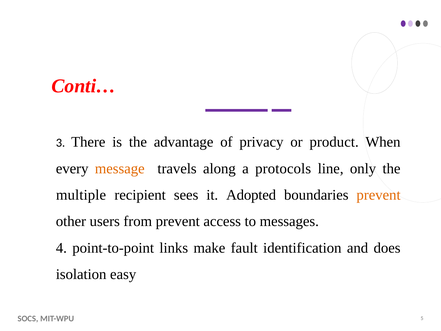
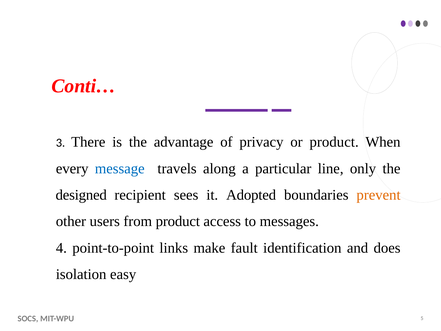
message colour: orange -> blue
protocols: protocols -> particular
multiple: multiple -> designed
from prevent: prevent -> product
